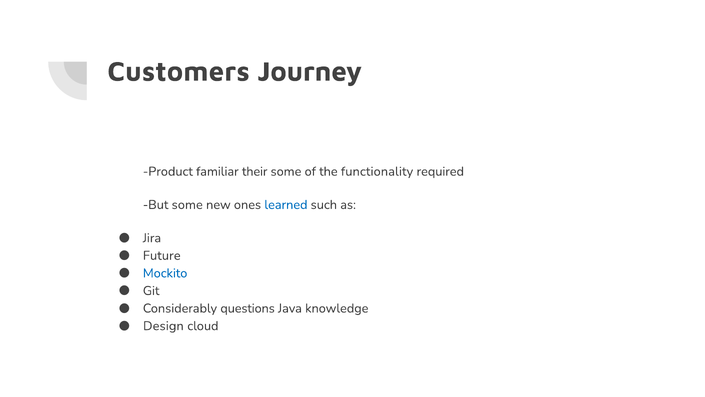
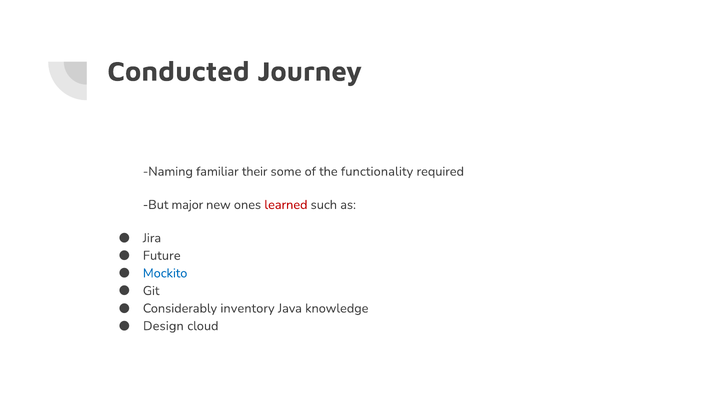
Customers: Customers -> Conducted
Product: Product -> Naming
But some: some -> major
learned colour: blue -> red
questions: questions -> inventory
